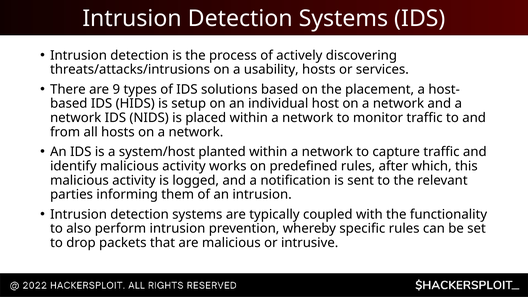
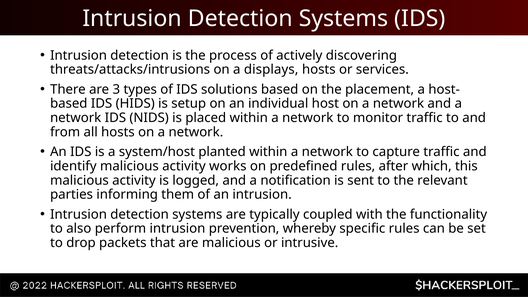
usability: usability -> displays
9: 9 -> 3
